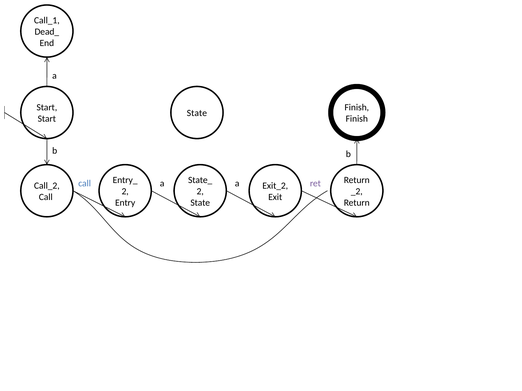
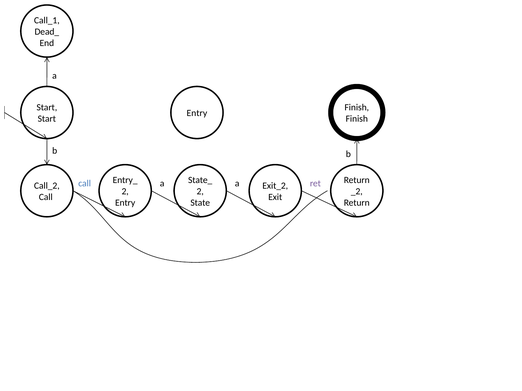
State at (197, 113): State -> Entry
